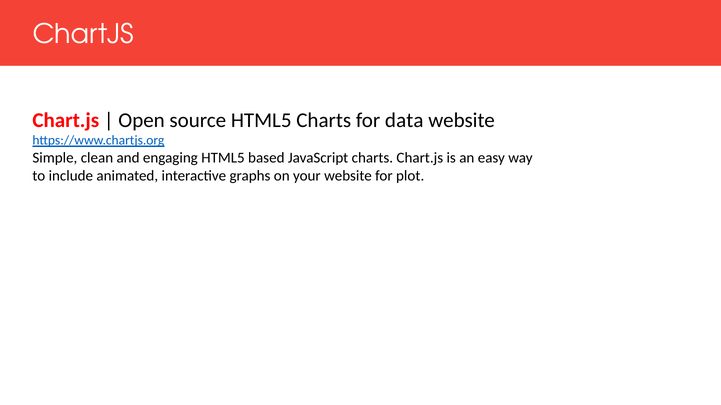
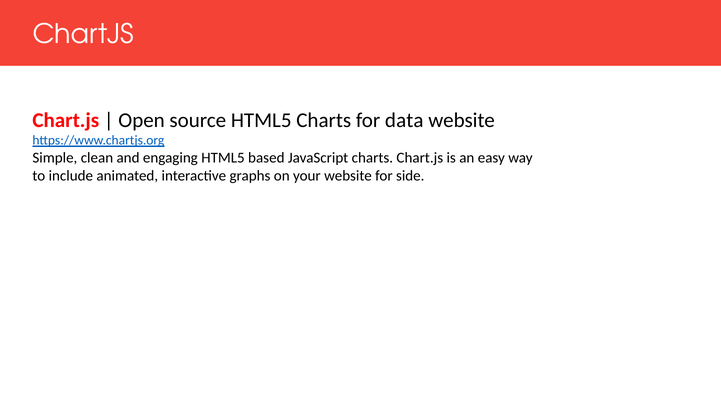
plot: plot -> side
